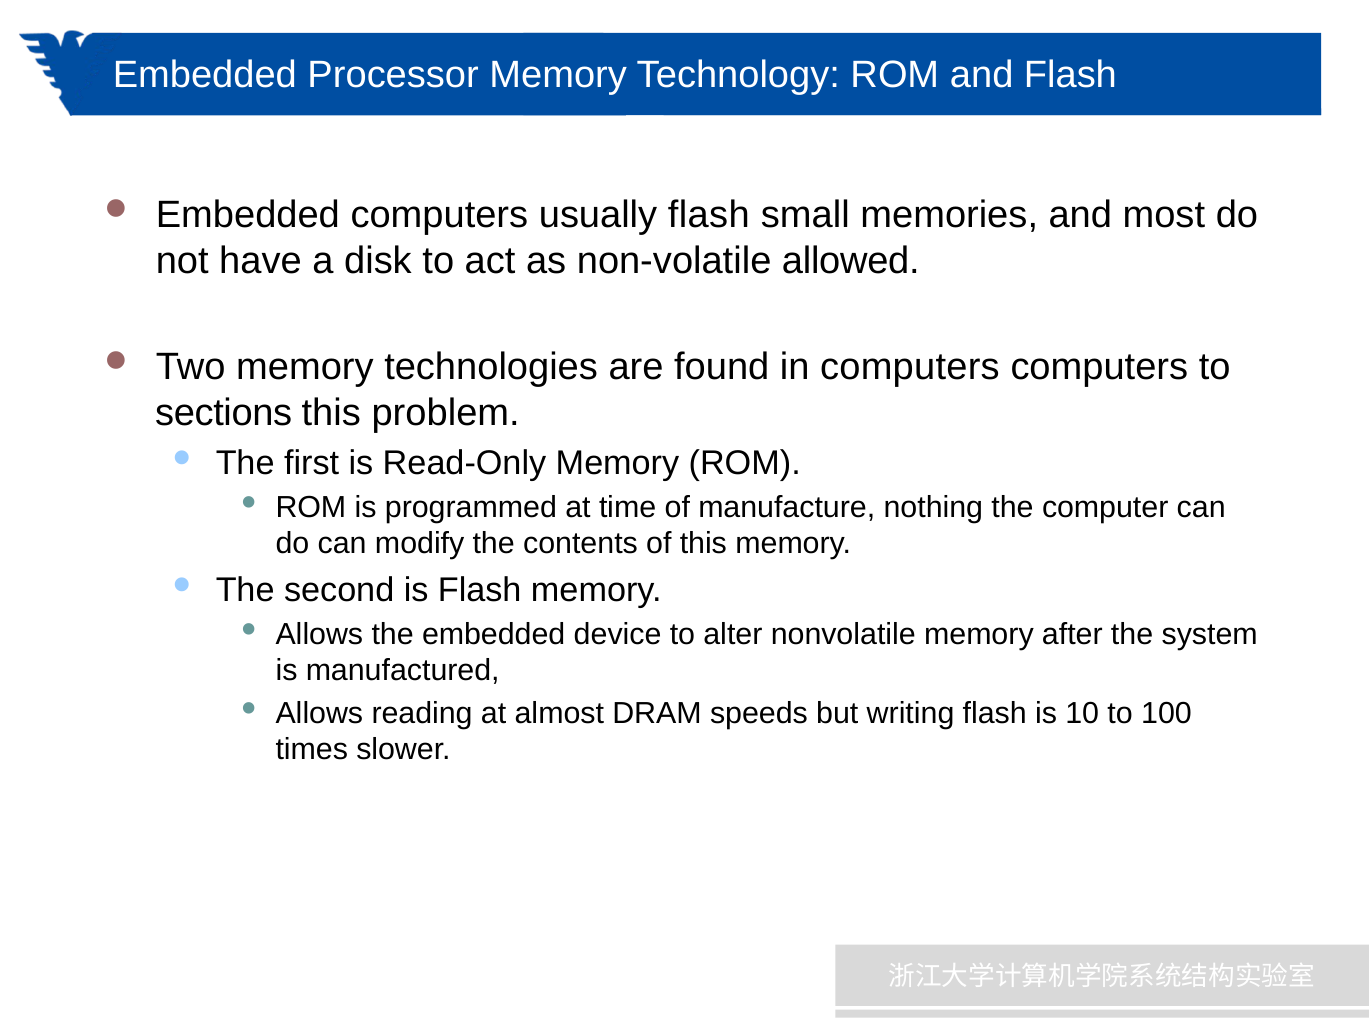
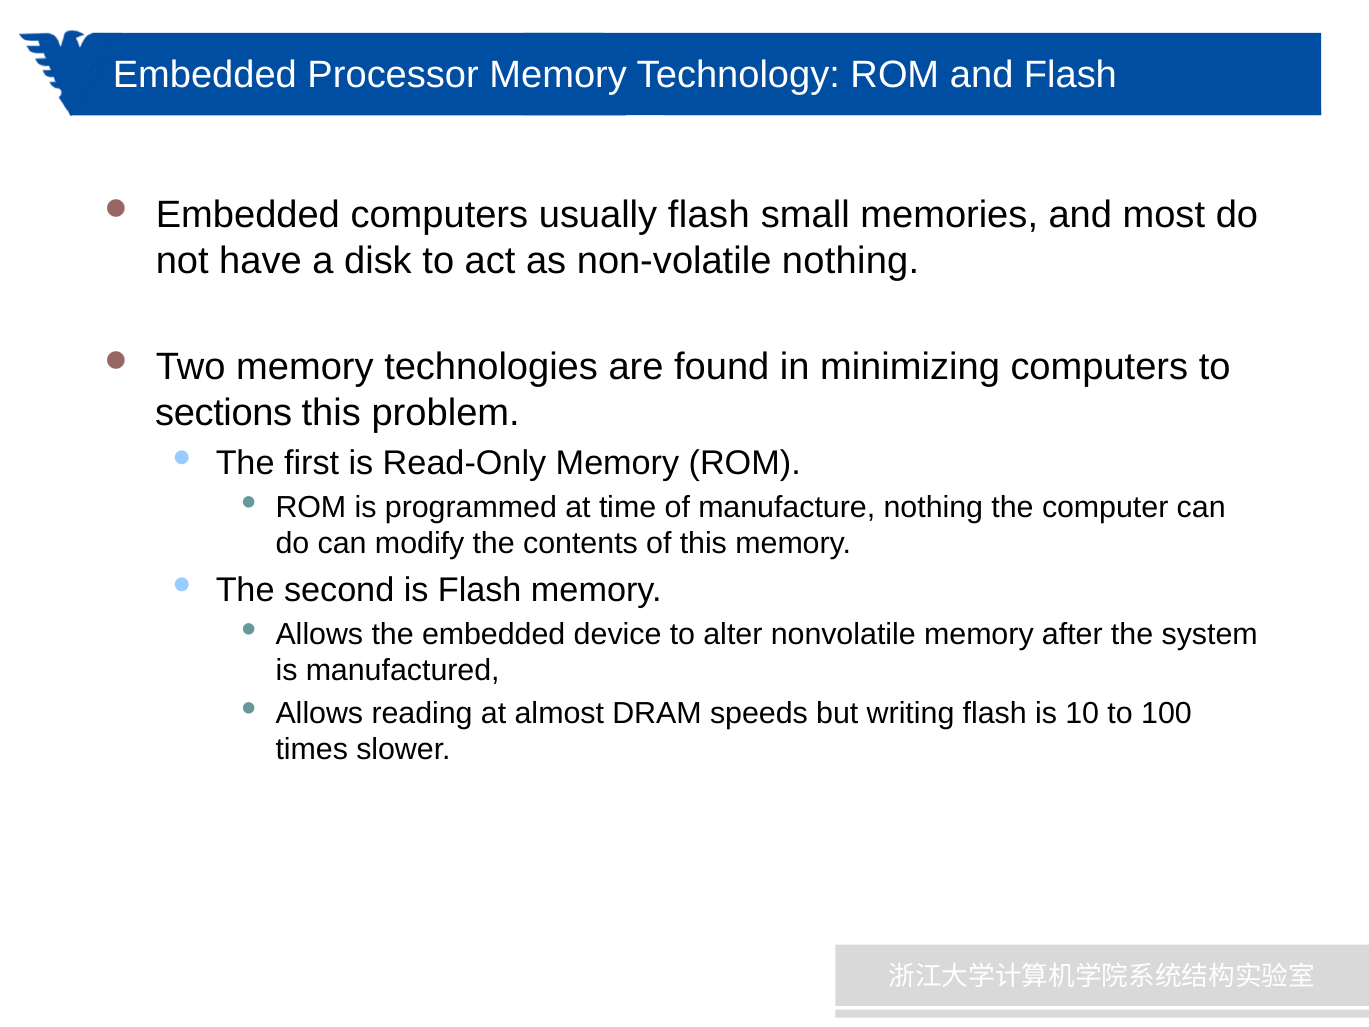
non-volatile allowed: allowed -> nothing
in computers: computers -> minimizing
